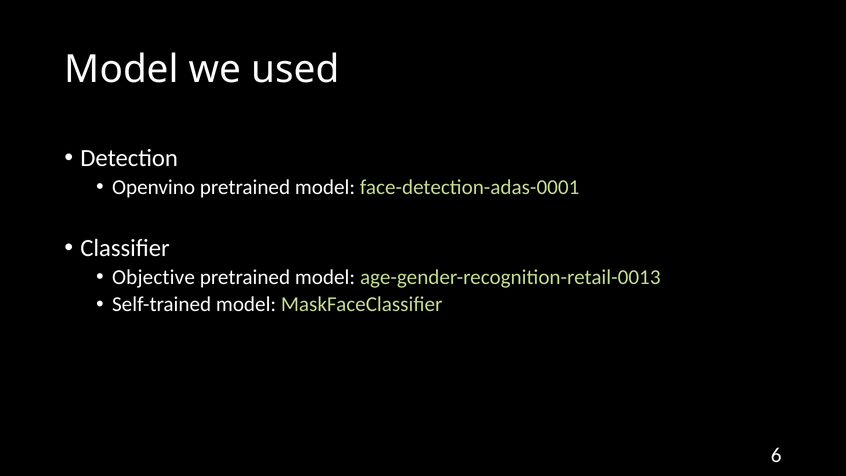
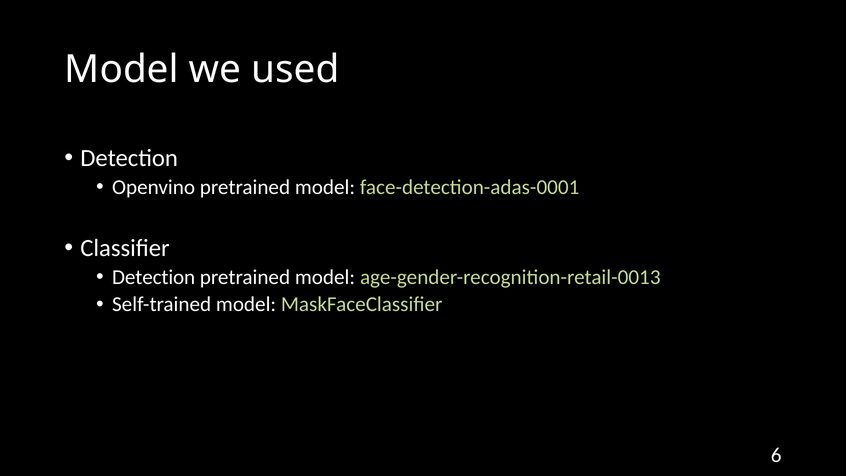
Objective at (154, 277): Objective -> Detection
